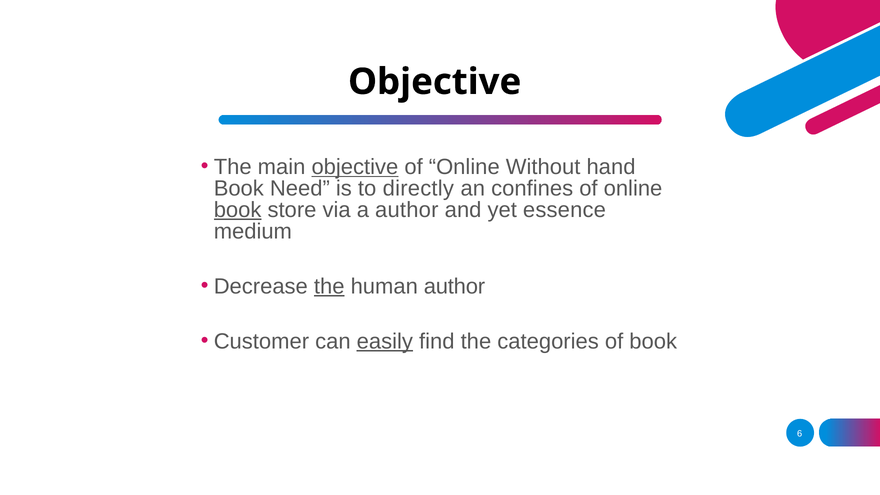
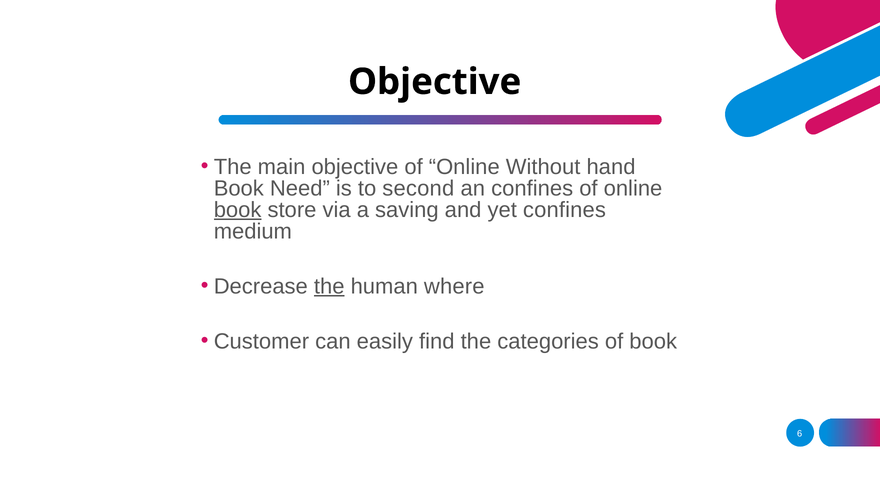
objective at (355, 167) underline: present -> none
directly: directly -> second
a author: author -> saving
yet essence: essence -> confines
human author: author -> where
easily underline: present -> none
